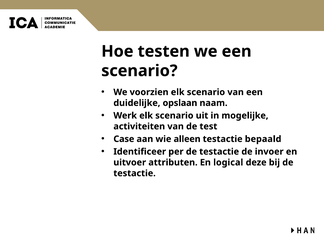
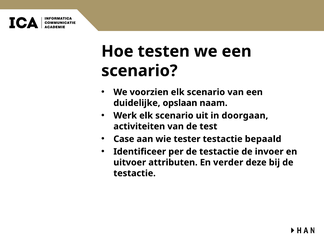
mogelijke: mogelijke -> doorgaan
alleen: alleen -> tester
logical: logical -> verder
